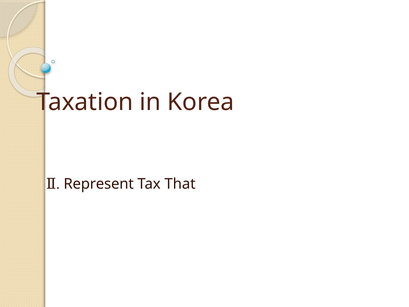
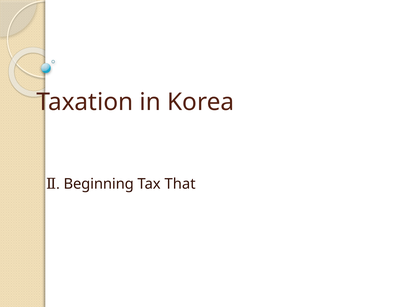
Represent: Represent -> Beginning
